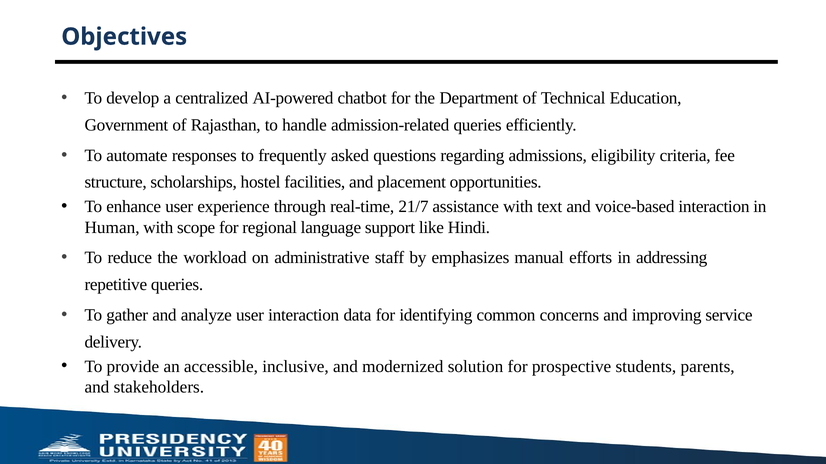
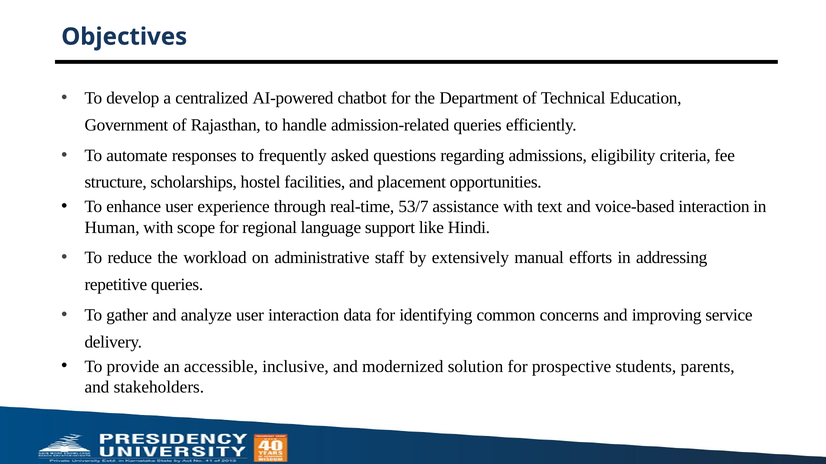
21/7: 21/7 -> 53/7
emphasizes: emphasizes -> extensively
